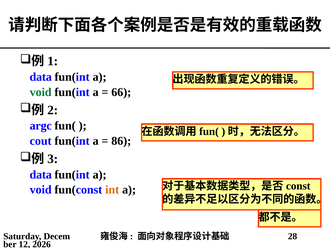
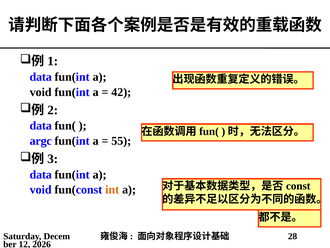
void at (41, 92) colour: green -> black
66: 66 -> 42
argc at (41, 125): argc -> data
cout: cout -> argc
86: 86 -> 55
